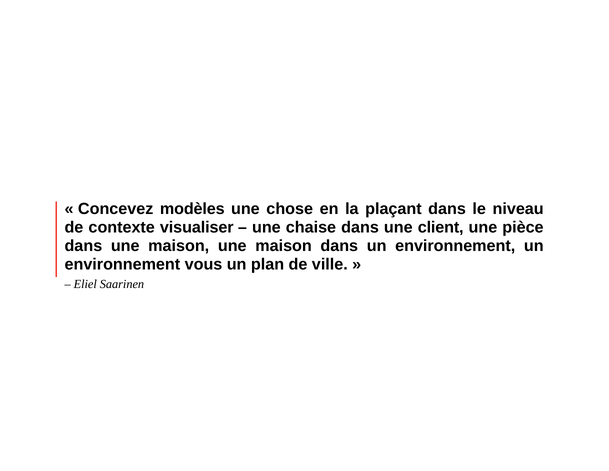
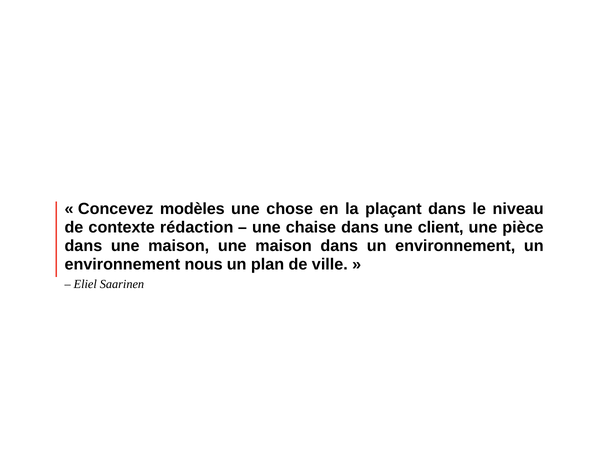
visualiser: visualiser -> rédaction
vous: vous -> nous
